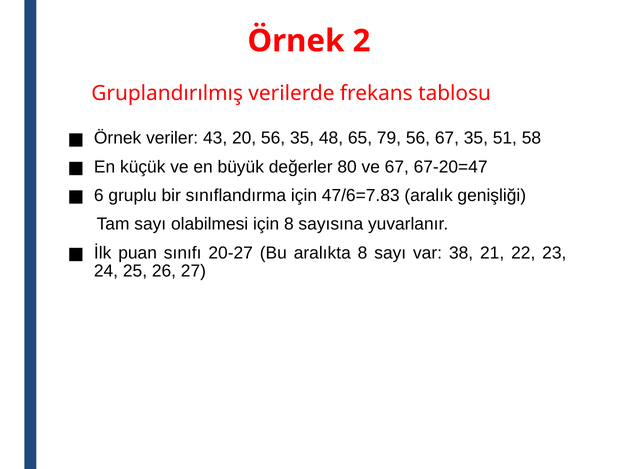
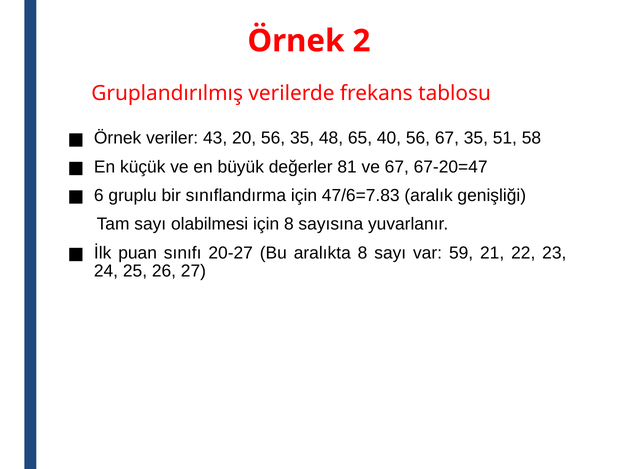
79: 79 -> 40
80: 80 -> 81
38: 38 -> 59
